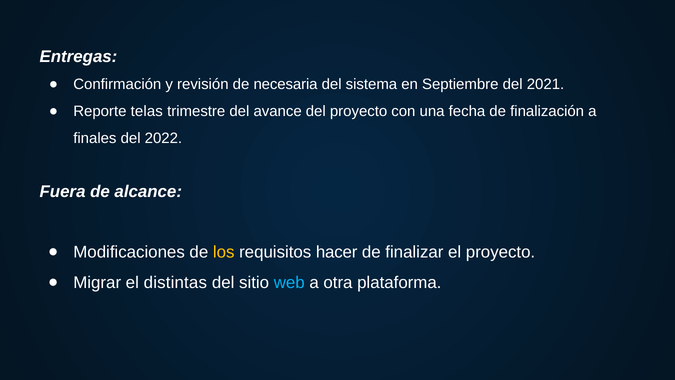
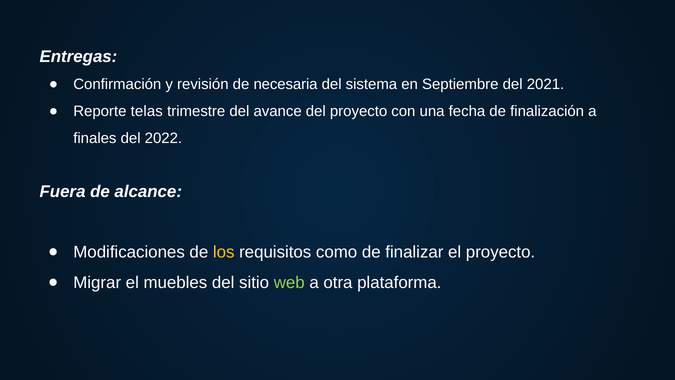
hacer: hacer -> como
distintas: distintas -> muebles
web colour: light blue -> light green
